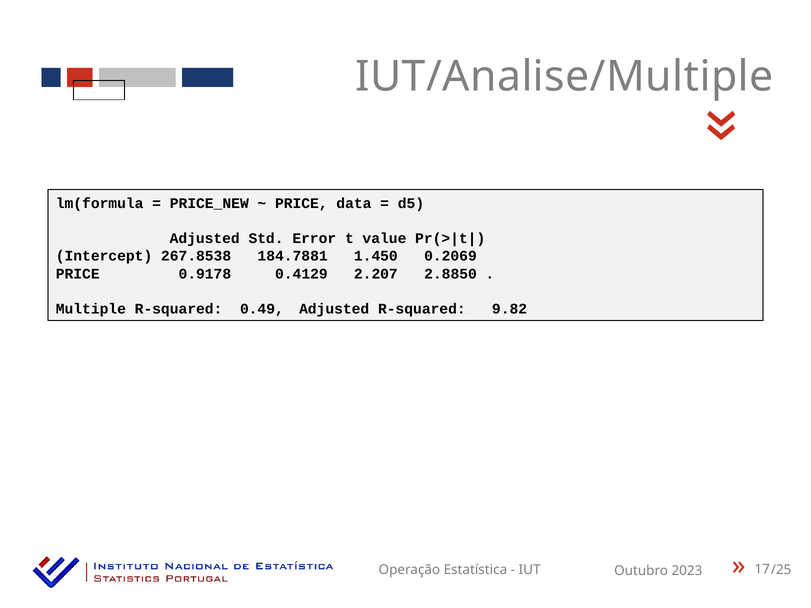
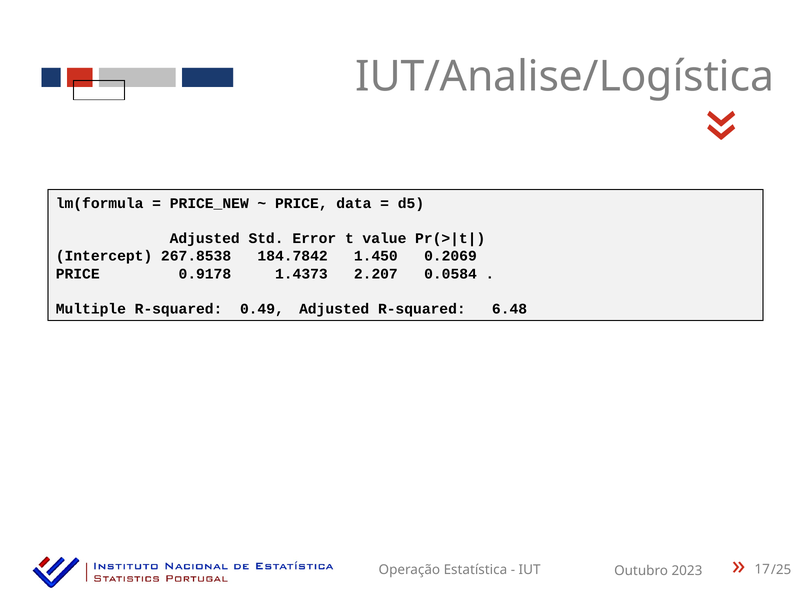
IUT/Analise/Multiple: IUT/Analise/Multiple -> IUT/Analise/Logística
184.7881: 184.7881 -> 184.7842
0.4129: 0.4129 -> 1.4373
2.8850: 2.8850 -> 0.0584
9.82: 9.82 -> 6.48
